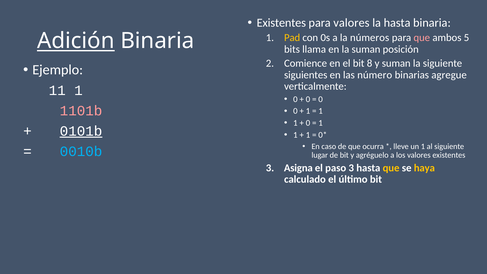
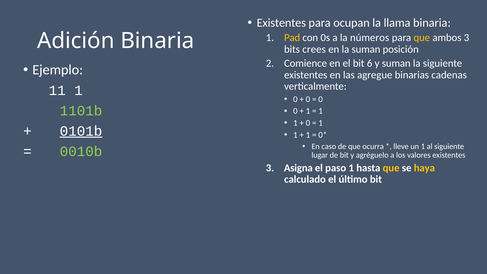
para valores: valores -> ocupan
la hasta: hasta -> llama
que at (422, 38) colour: pink -> yellow
ambos 5: 5 -> 3
Adición underline: present -> none
llama: llama -> crees
8: 8 -> 6
siguientes at (306, 75): siguientes -> existentes
número: número -> agregue
agregue: agregue -> cadenas
1101b colour: pink -> light green
0010b colour: light blue -> light green
paso 3: 3 -> 1
